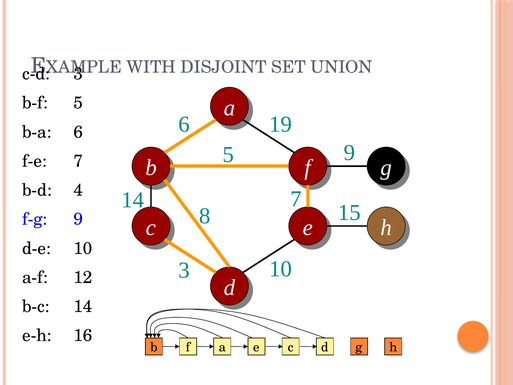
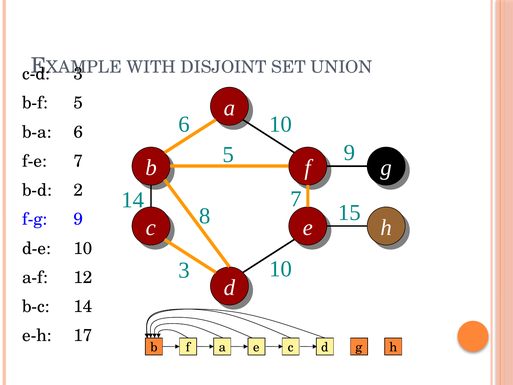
6 19: 19 -> 10
4: 4 -> 2
16: 16 -> 17
